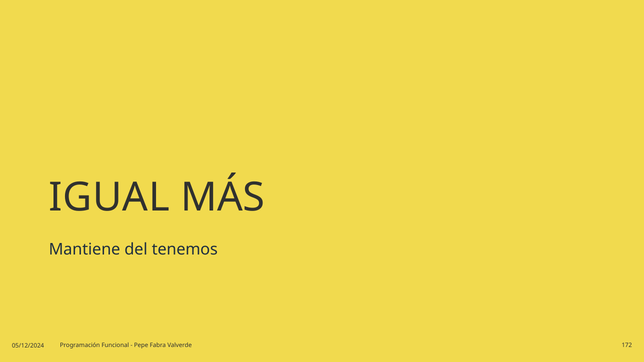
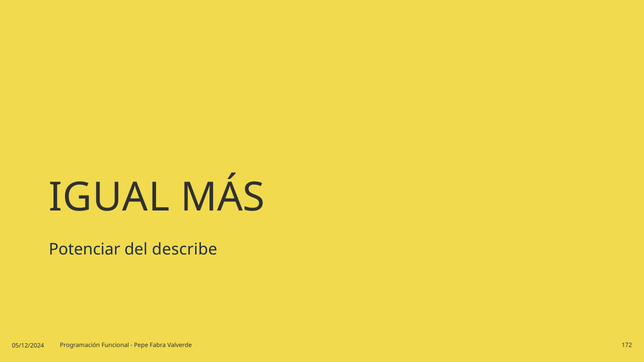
Mantiene: Mantiene -> Potenciar
tenemos: tenemos -> describe
